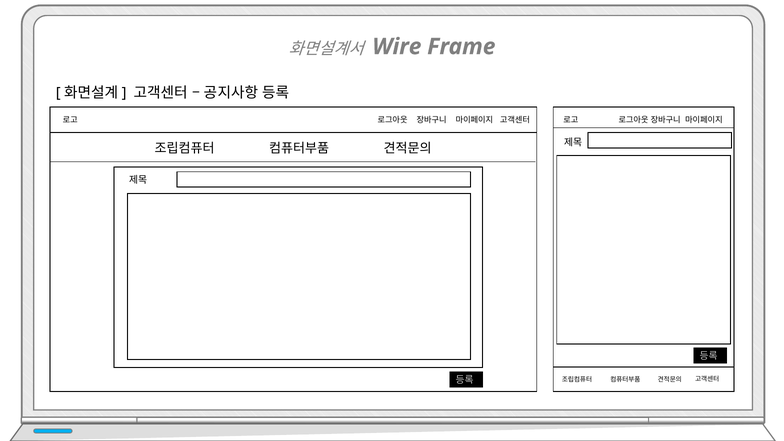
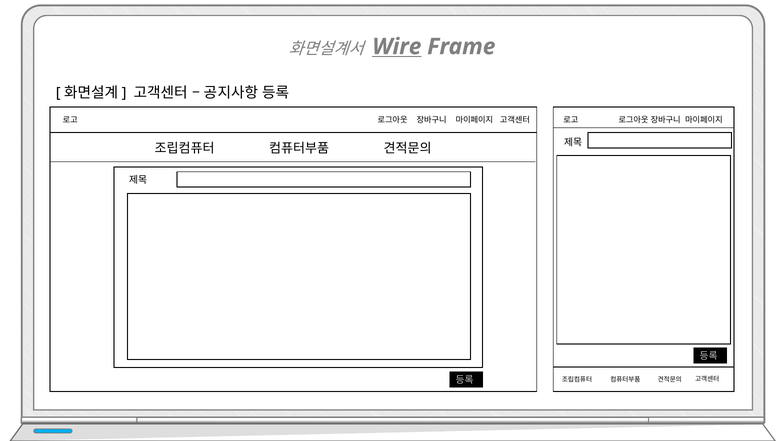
Wire underline: none -> present
